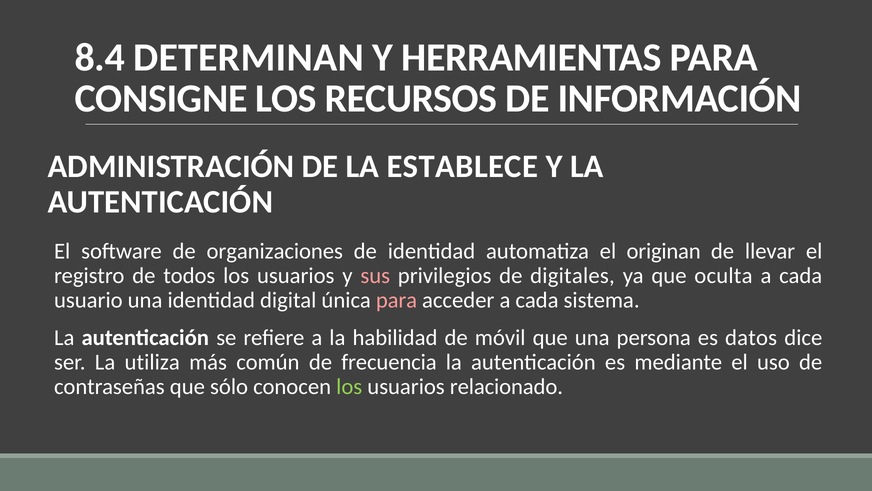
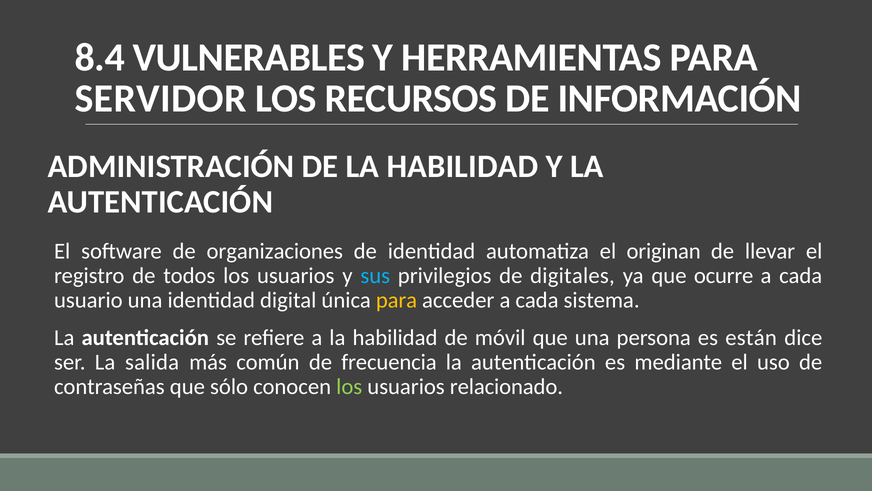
DETERMINAN: DETERMINAN -> VULNERABLES
CONSIGNE: CONSIGNE -> SERVIDOR
DE LA ESTABLECE: ESTABLECE -> HABILIDAD
sus colour: pink -> light blue
oculta: oculta -> ocurre
para at (396, 300) colour: pink -> yellow
datos: datos -> están
utiliza: utiliza -> salida
